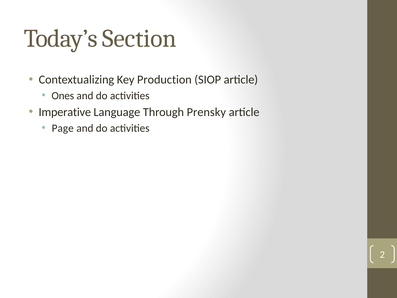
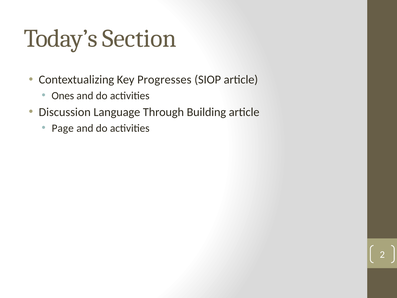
Production: Production -> Progresses
Imperative: Imperative -> Discussion
Prensky: Prensky -> Building
